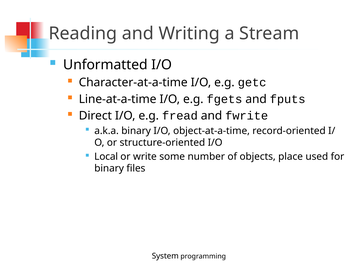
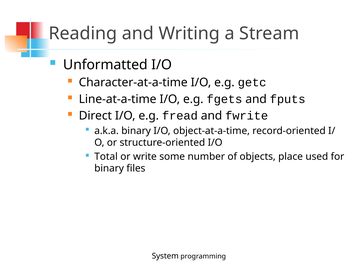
Local: Local -> Total
